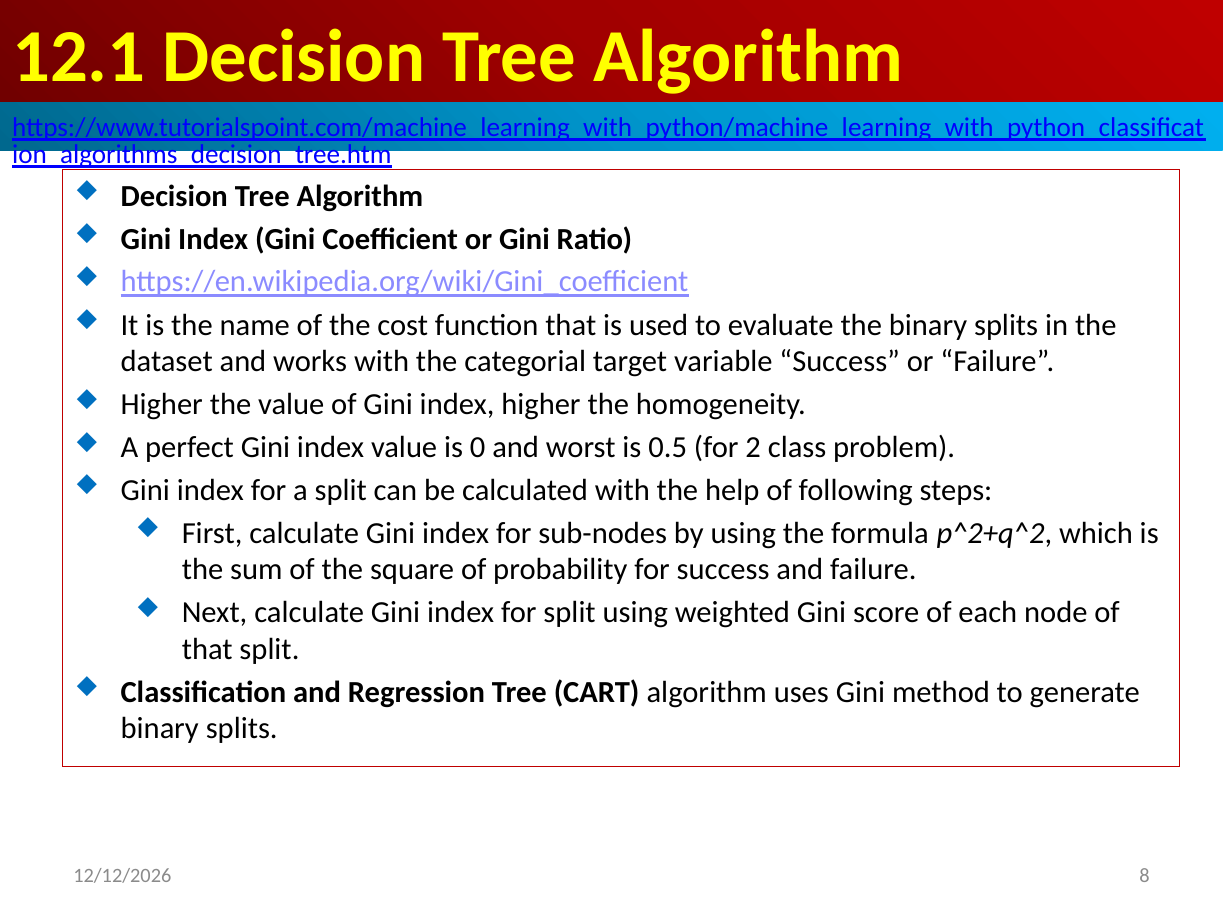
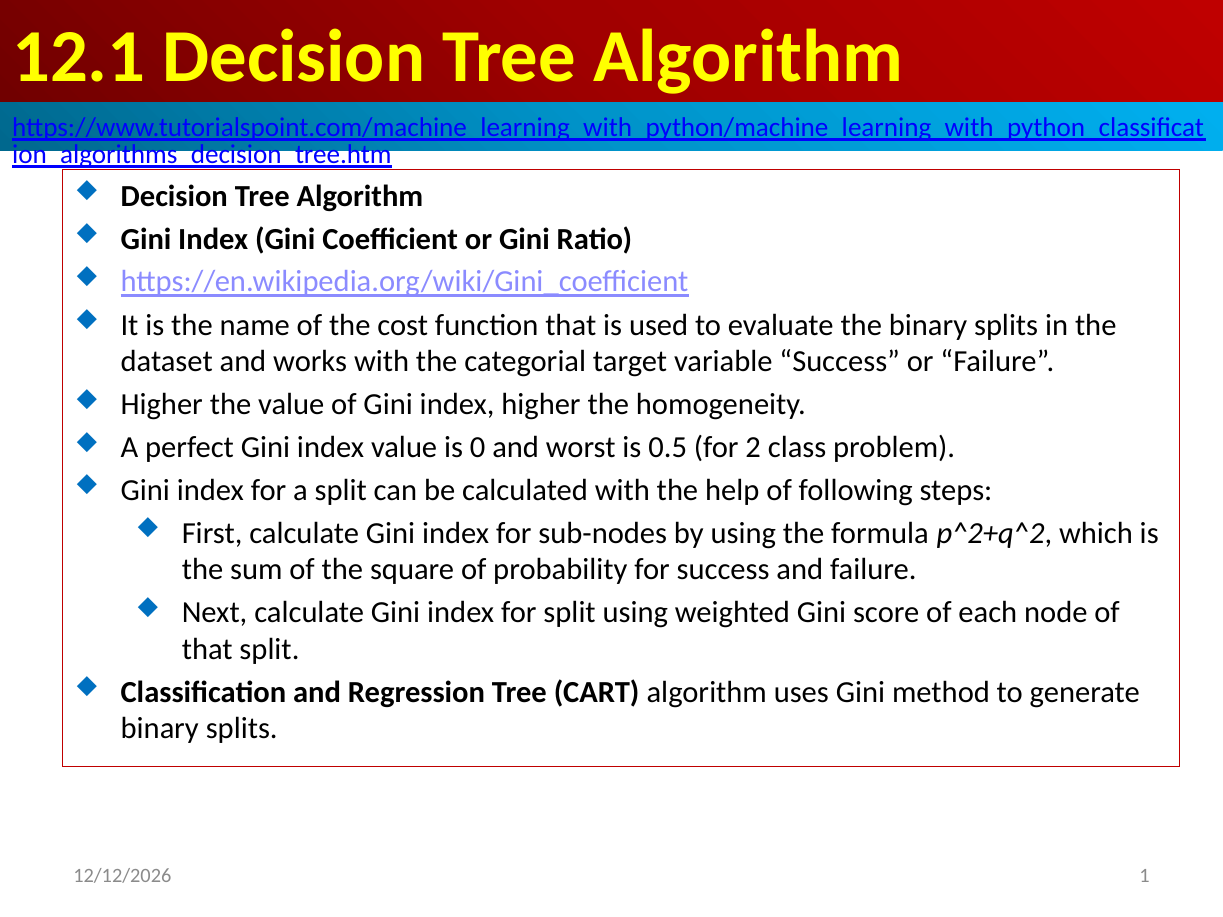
8: 8 -> 1
